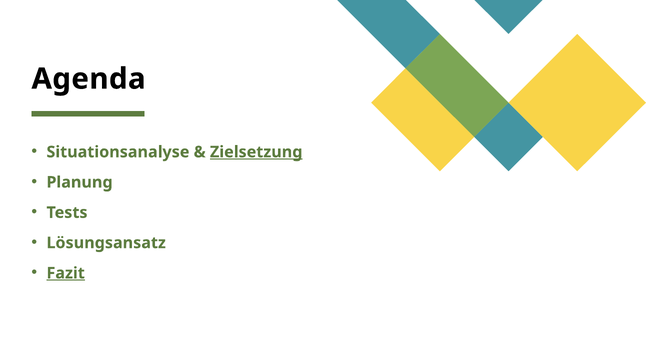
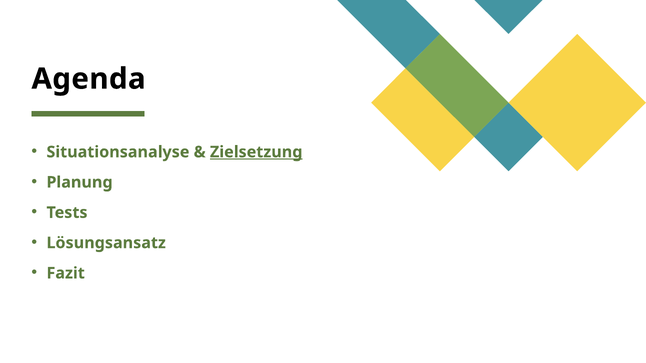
Fazit underline: present -> none
